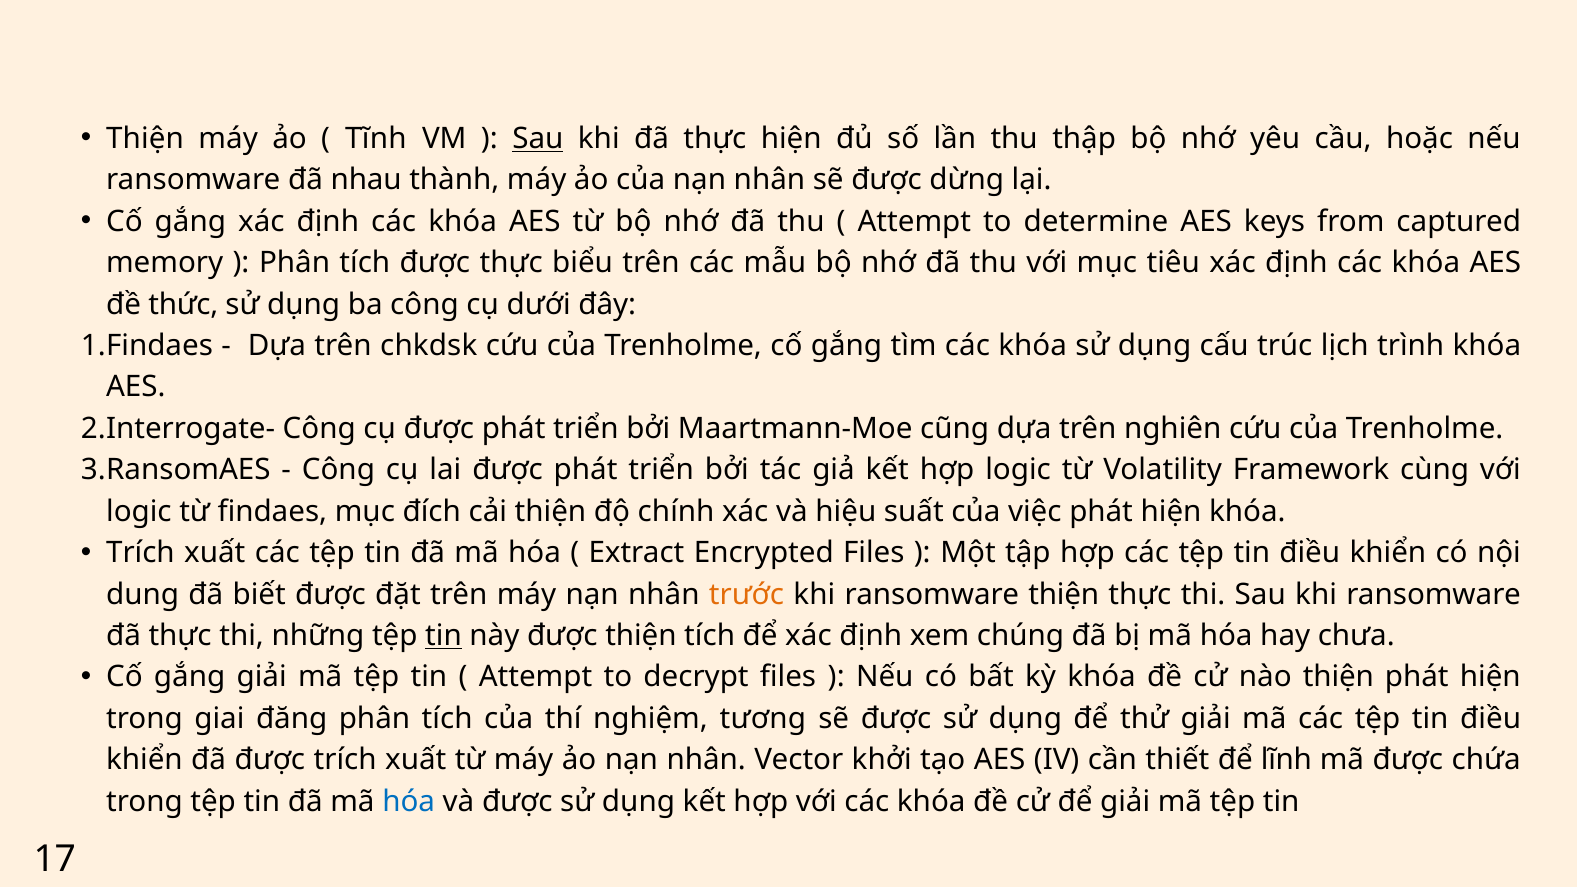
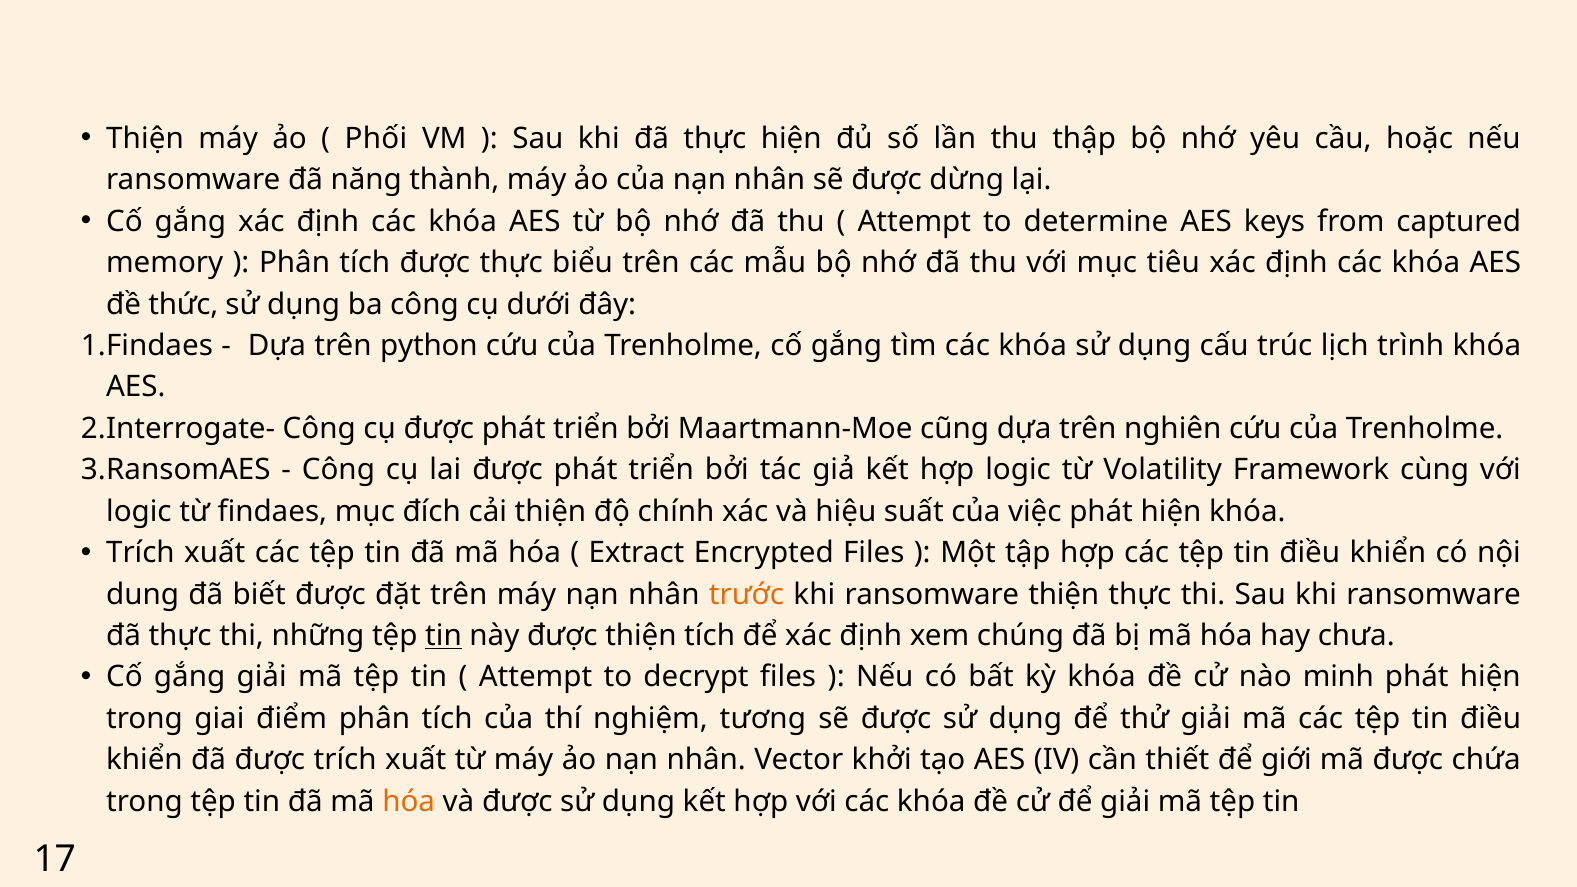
Tĩnh: Tĩnh -> Phối
Sau at (538, 139) underline: present -> none
nhau: nhau -> năng
chkdsk: chkdsk -> python
nào thiện: thiện -> minh
đăng: đăng -> điểm
lĩnh: lĩnh -> giới
hóa at (409, 801) colour: blue -> orange
